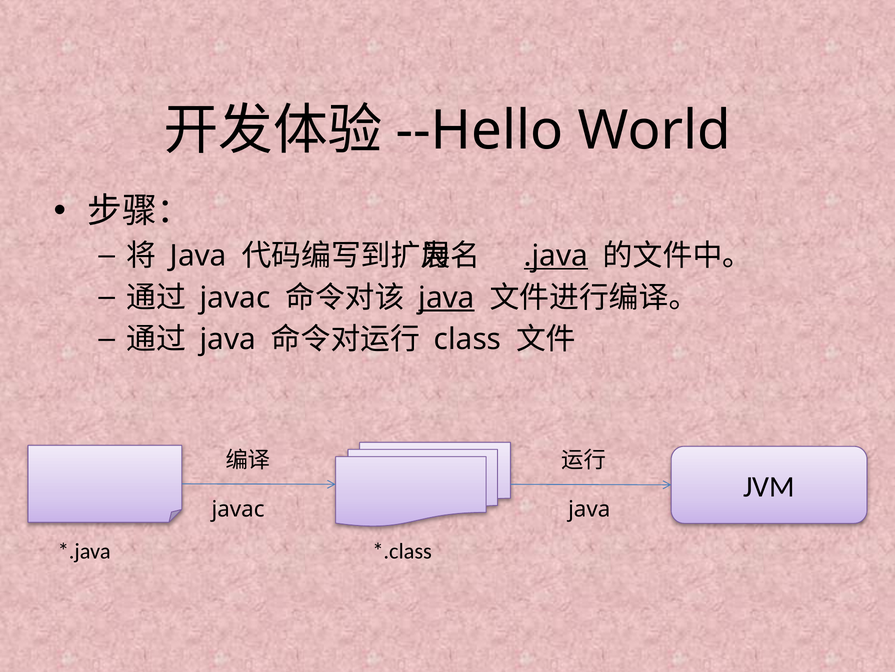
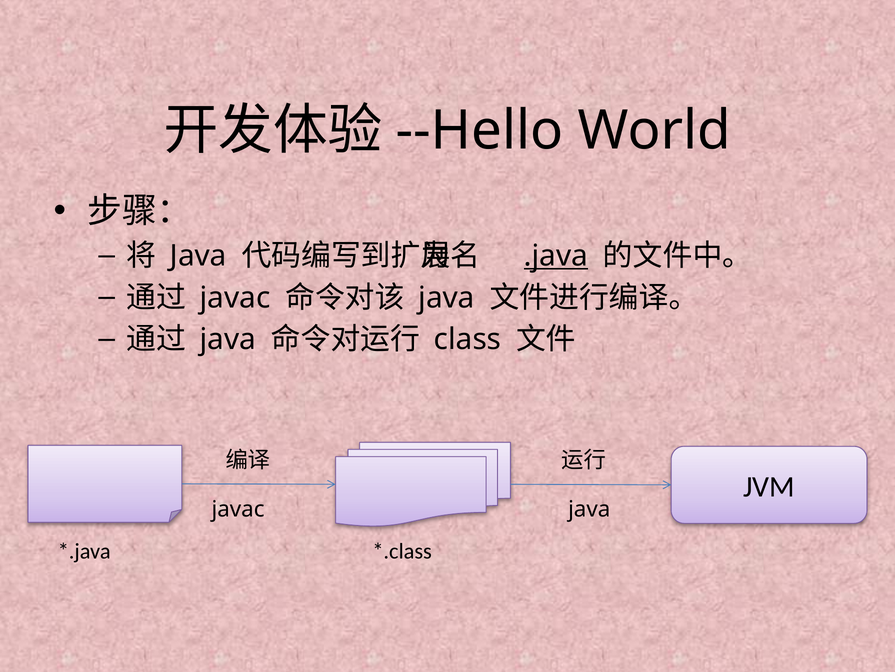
java at (446, 297) underline: present -> none
